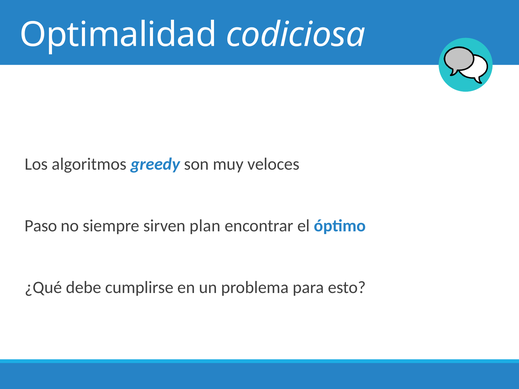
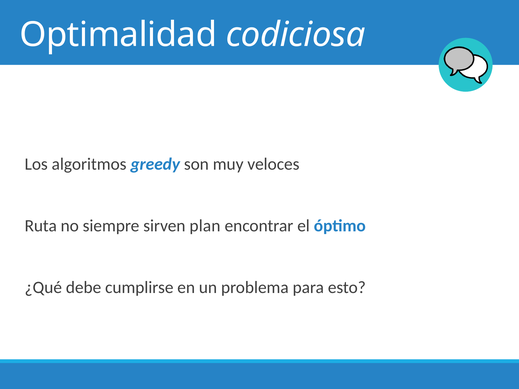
Paso: Paso -> Ruta
